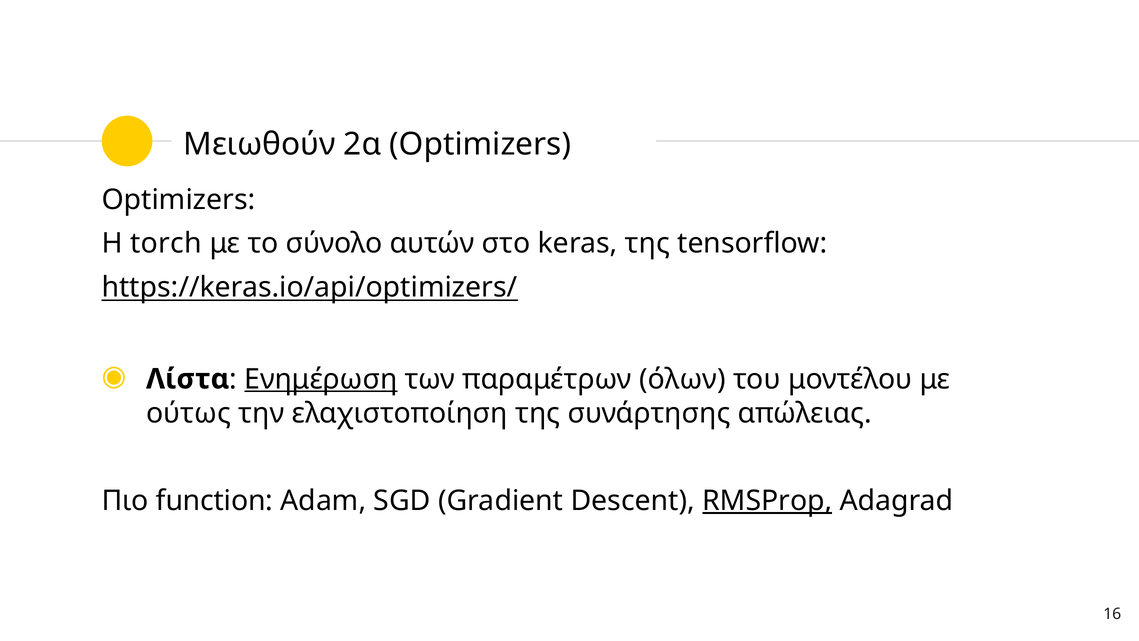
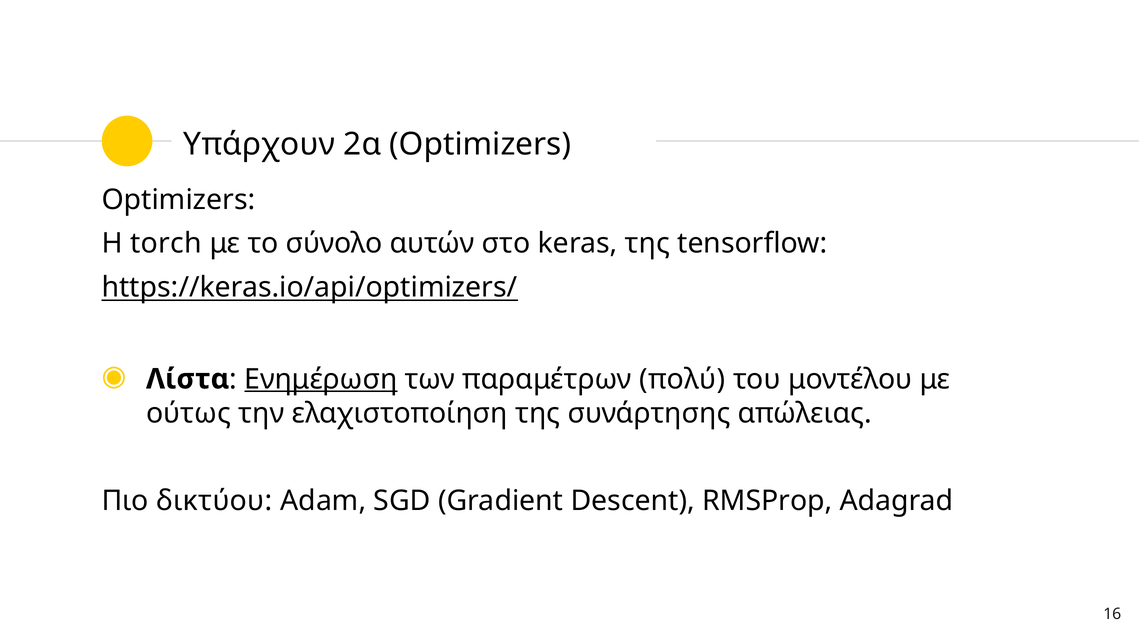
Μειωθούν: Μειωθούν -> Υπάρχουν
όλων: όλων -> πολύ
function: function -> δικτύου
RMSProp underline: present -> none
